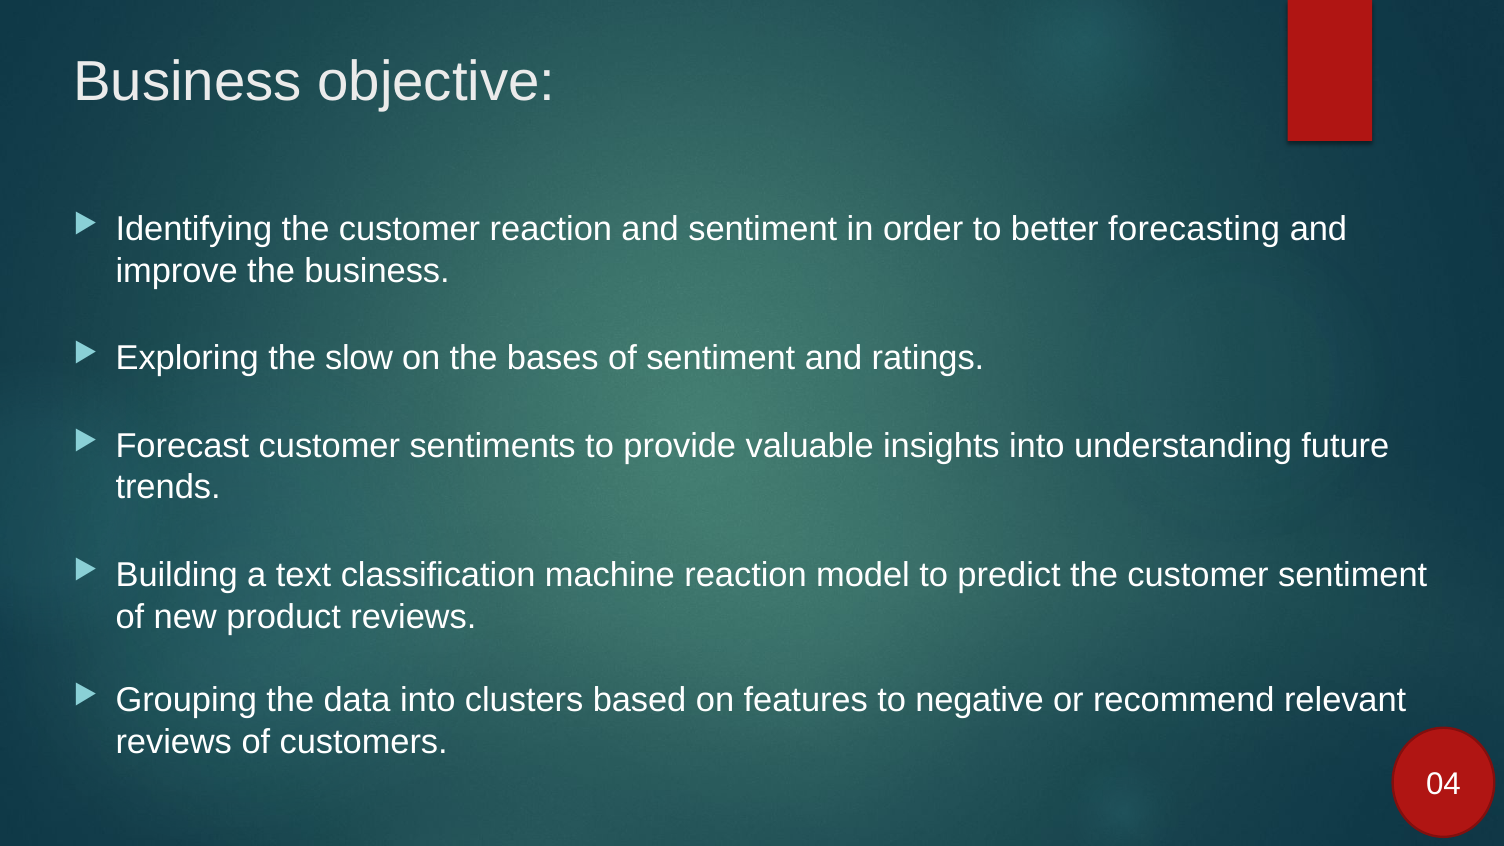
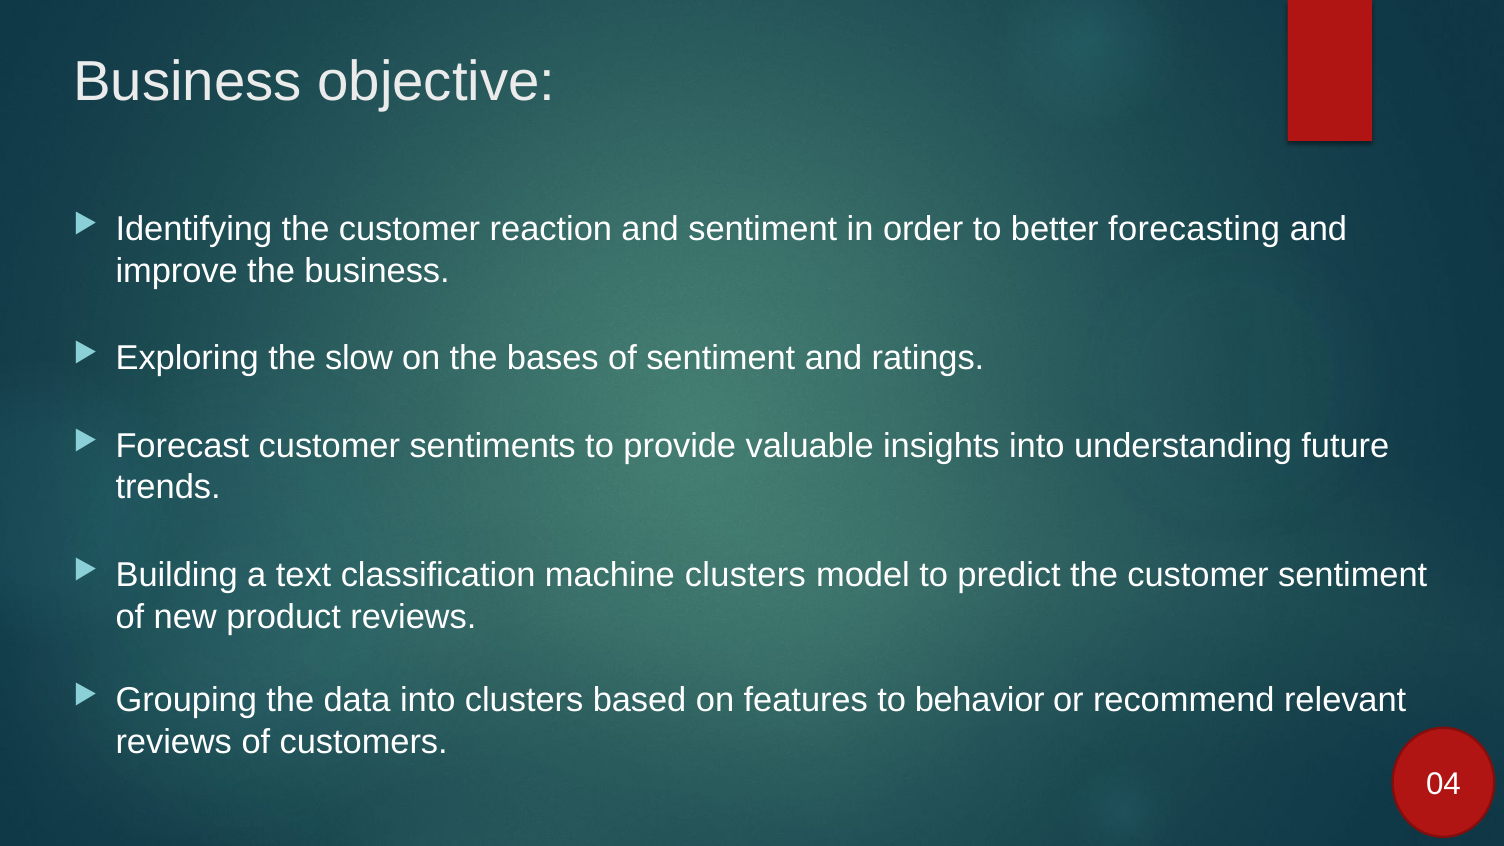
machine reaction: reaction -> clusters
negative: negative -> behavior
